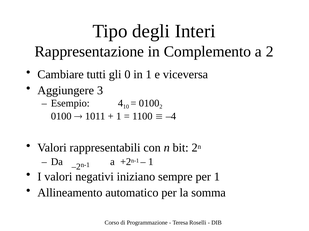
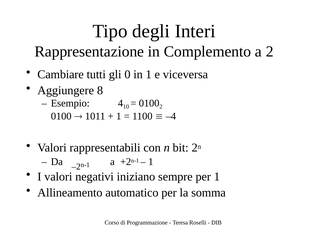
3: 3 -> 8
